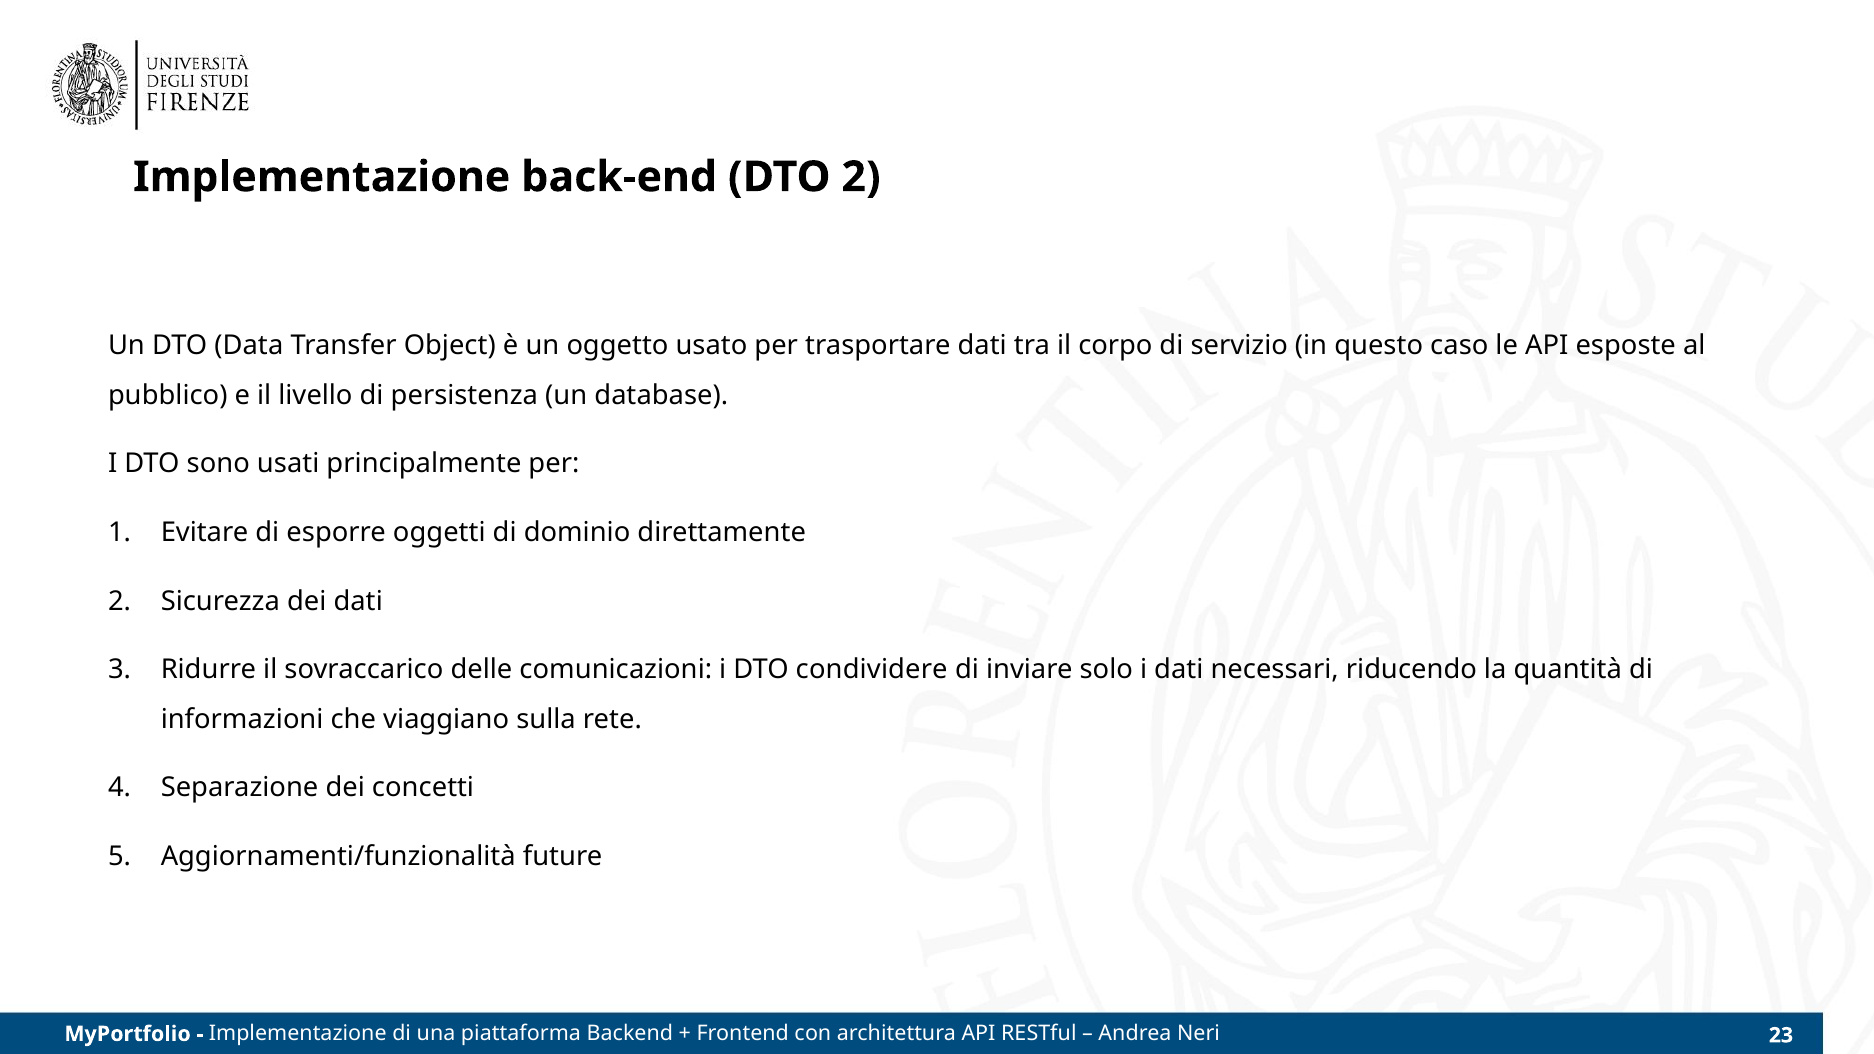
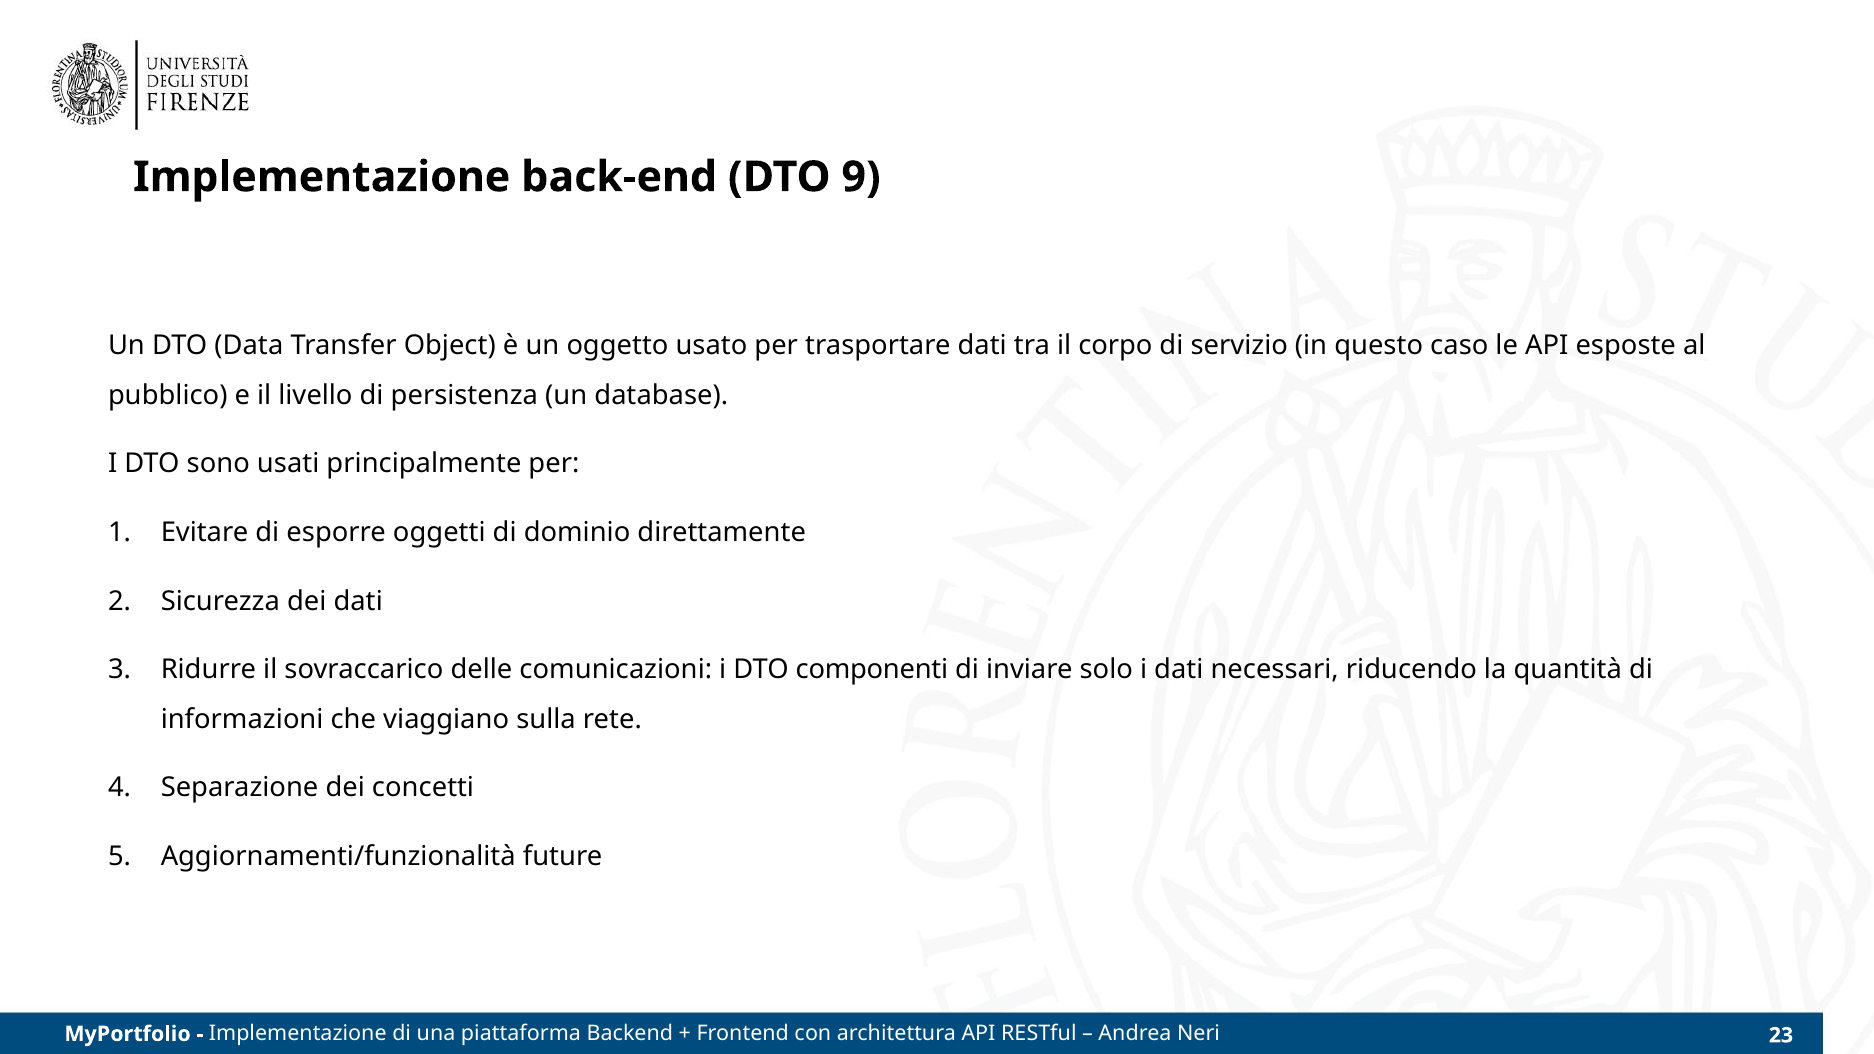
DTO 2: 2 -> 9
condividere: condividere -> componenti
